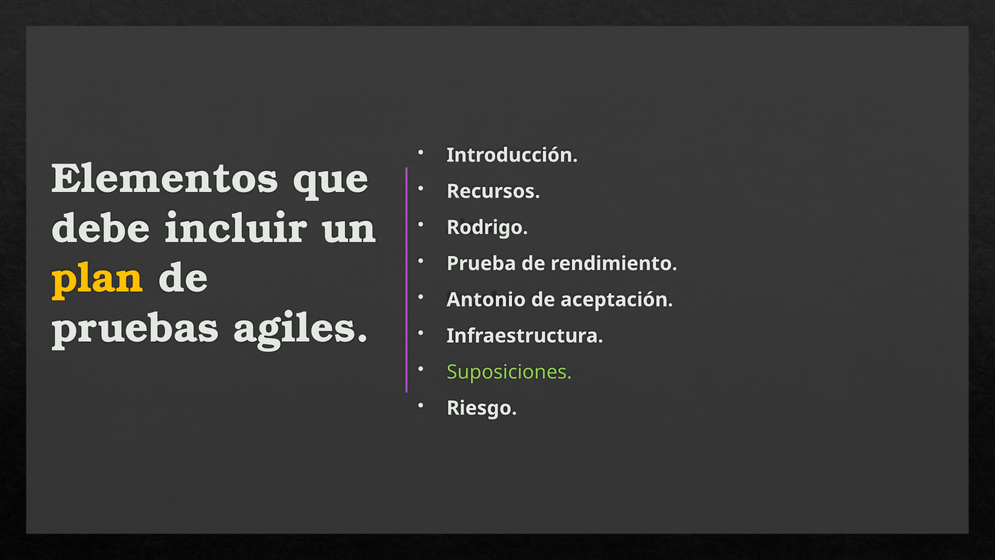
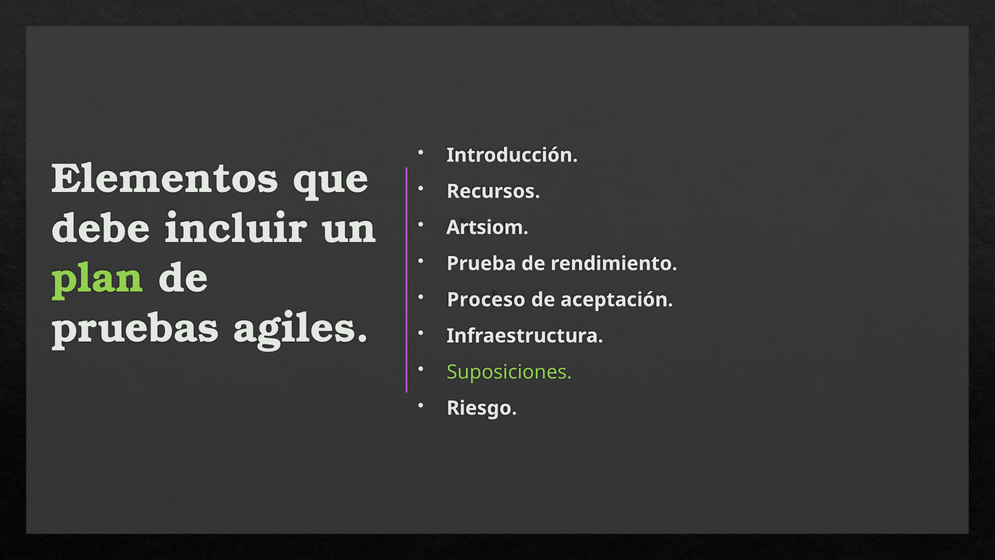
Rodrigo: Rodrigo -> Artsiom
plan colour: yellow -> light green
Antonio: Antonio -> Proceso
